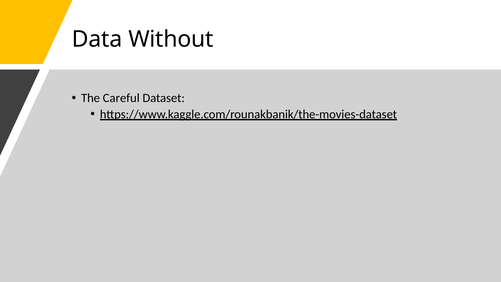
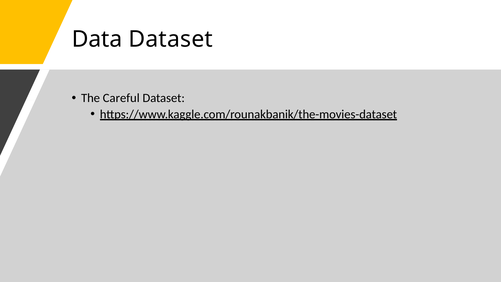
Data Without: Without -> Dataset
